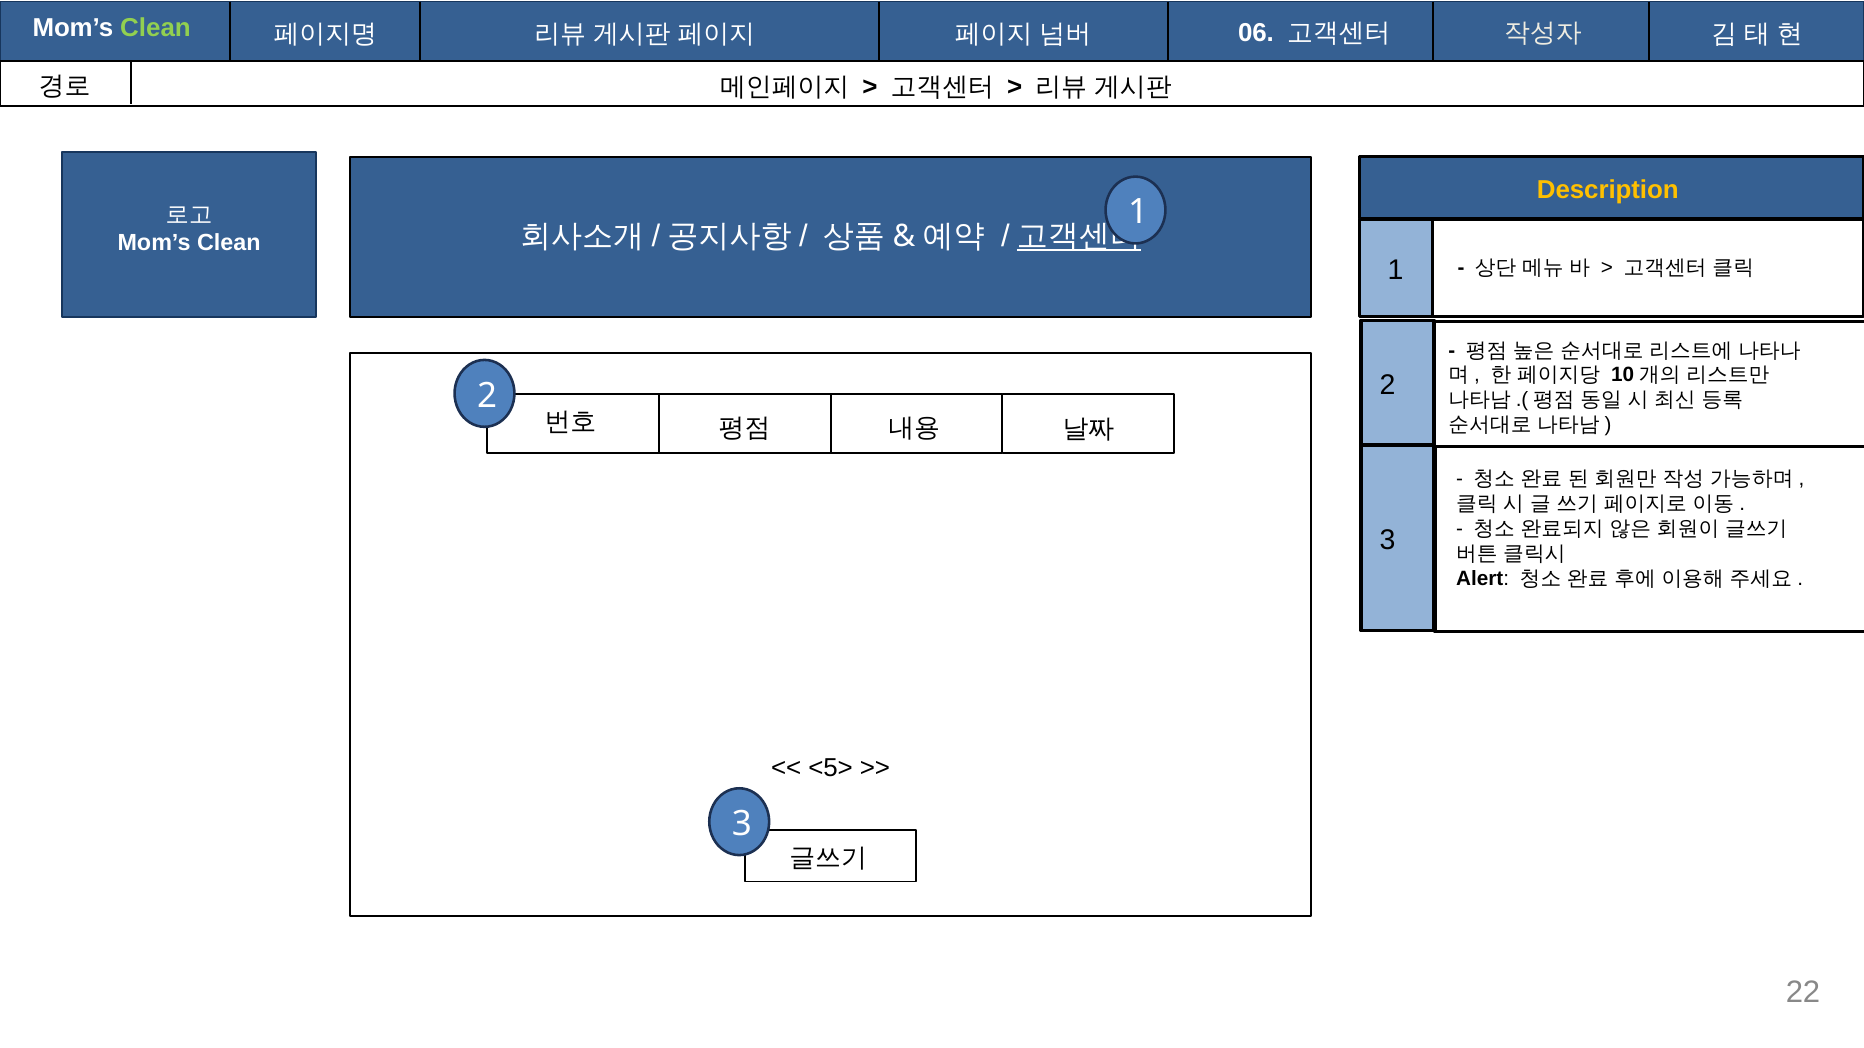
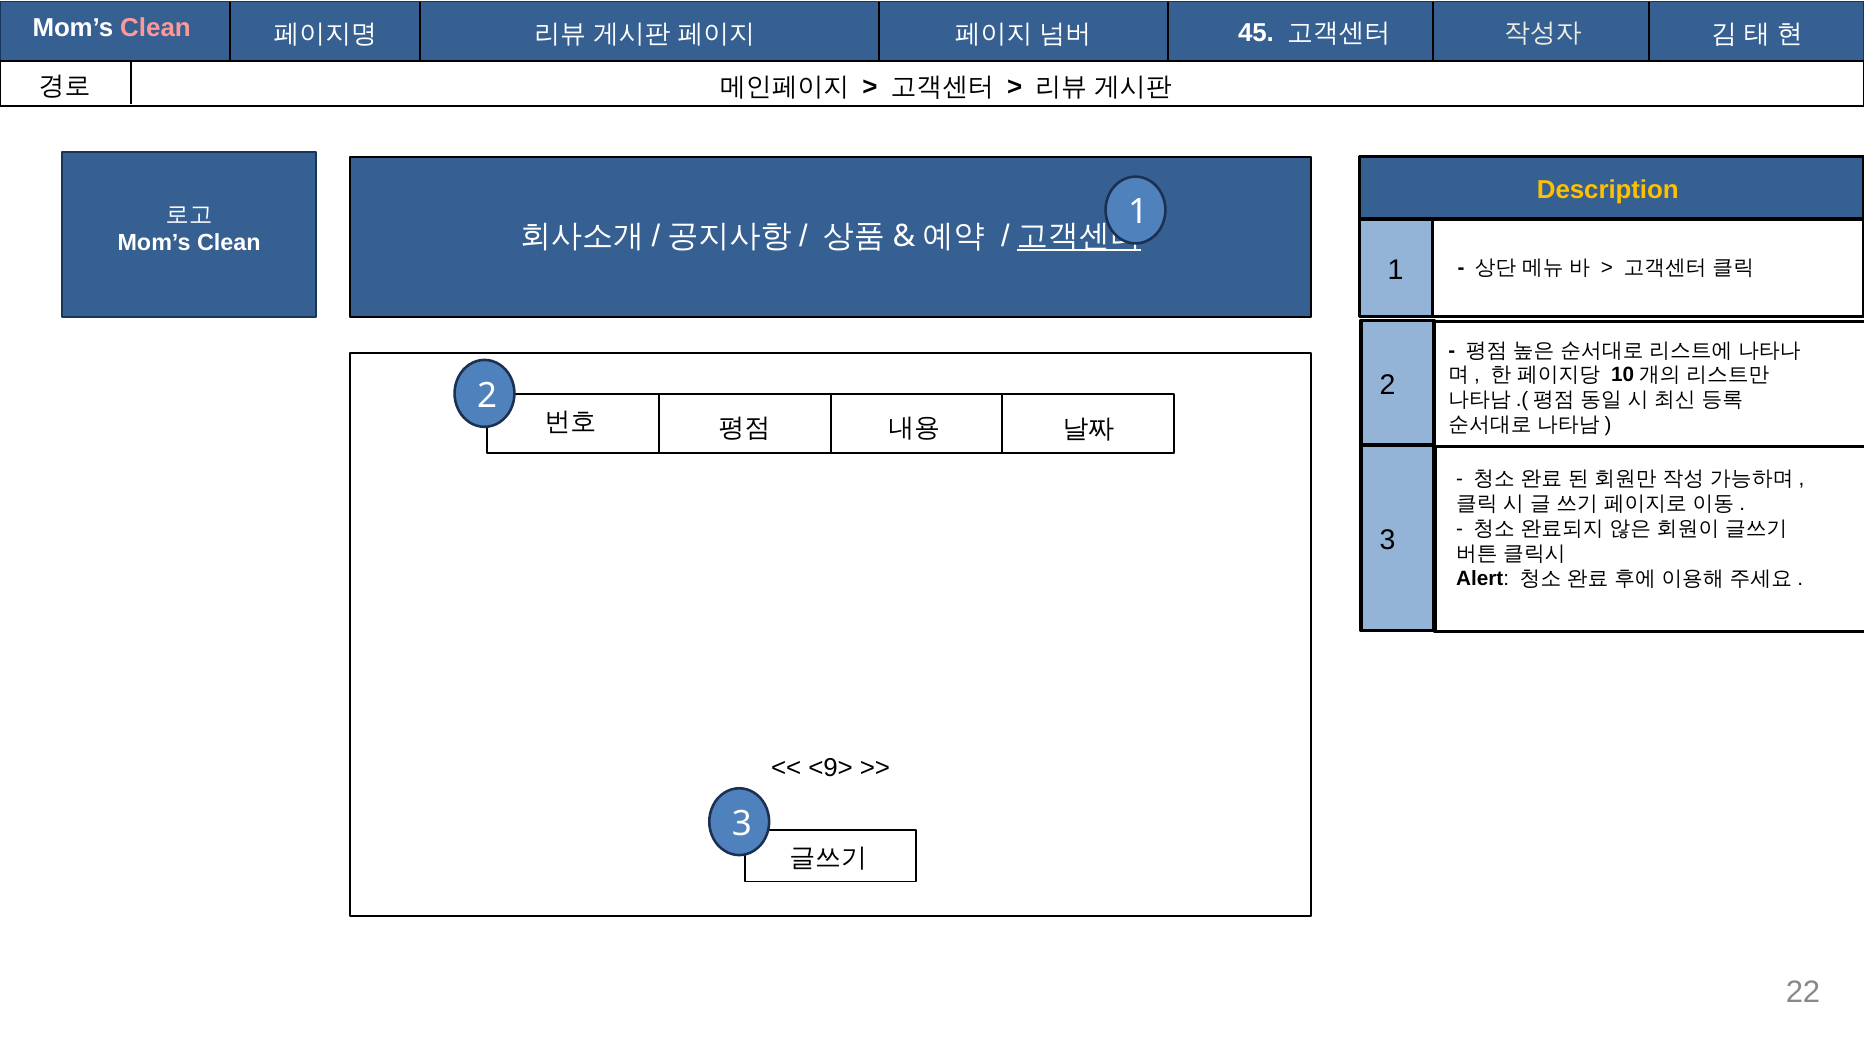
Clean at (155, 28) colour: light green -> pink
06: 06 -> 45
<5>: <5> -> <9>
